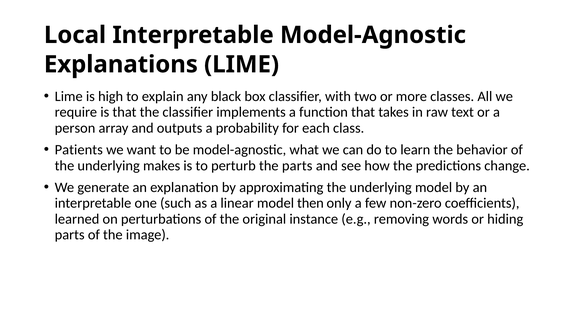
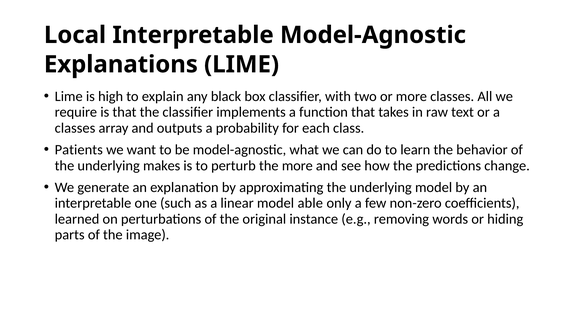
person at (75, 128): person -> classes
the parts: parts -> more
then: then -> able
